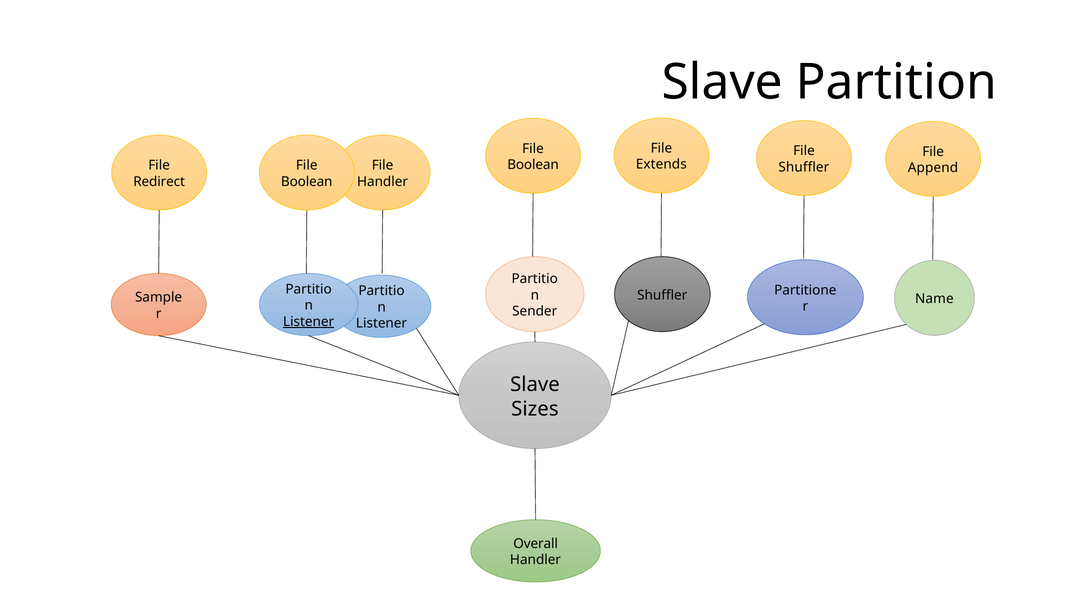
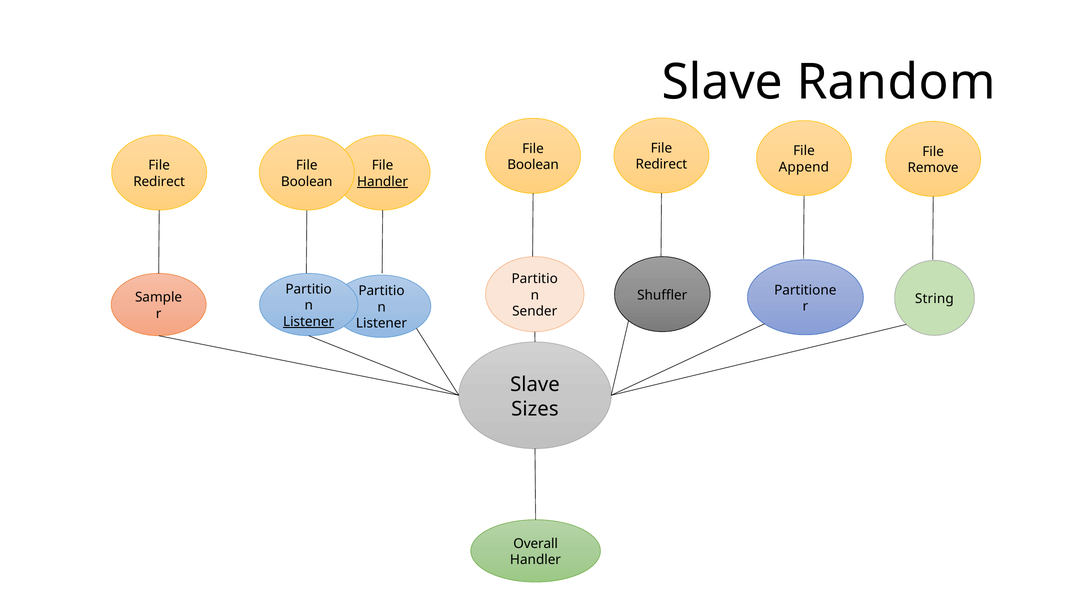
Partition: Partition -> Random
Extends at (661, 164): Extends -> Redirect
Shuffler at (804, 167): Shuffler -> Append
Append: Append -> Remove
Handler at (383, 181) underline: none -> present
Name: Name -> String
